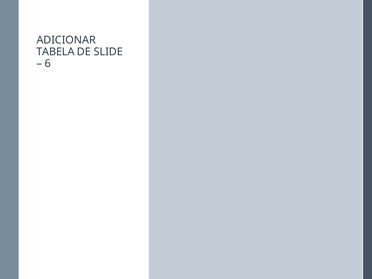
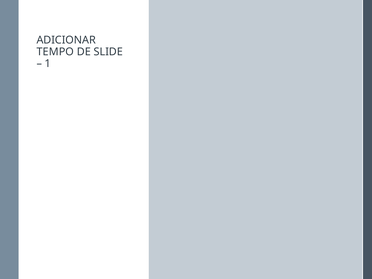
TABELA: TABELA -> TEMPO
6: 6 -> 1
